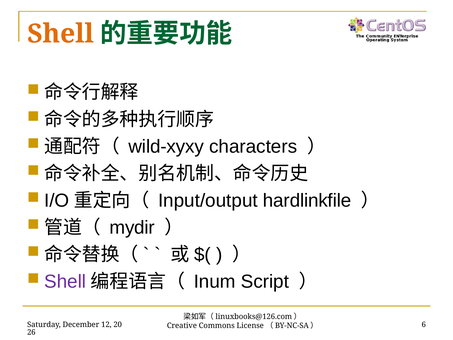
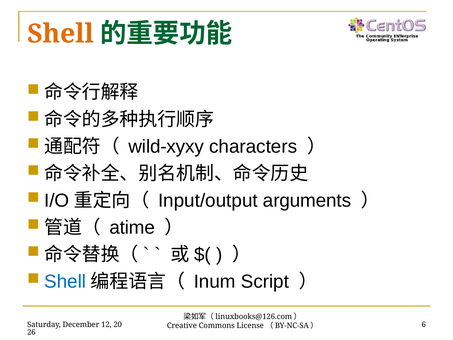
hardlinkfile: hardlinkfile -> arguments
mydir: mydir -> atime
Shell at (65, 281) colour: purple -> blue
